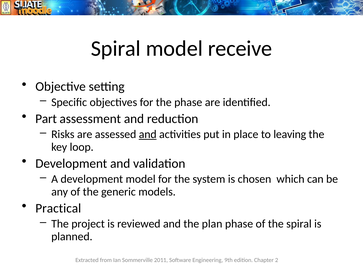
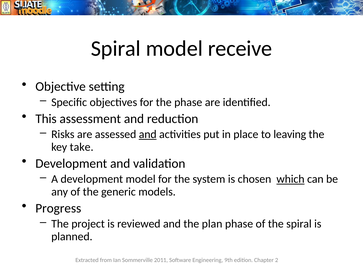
Part: Part -> This
loop: loop -> take
which underline: none -> present
Practical: Practical -> Progress
